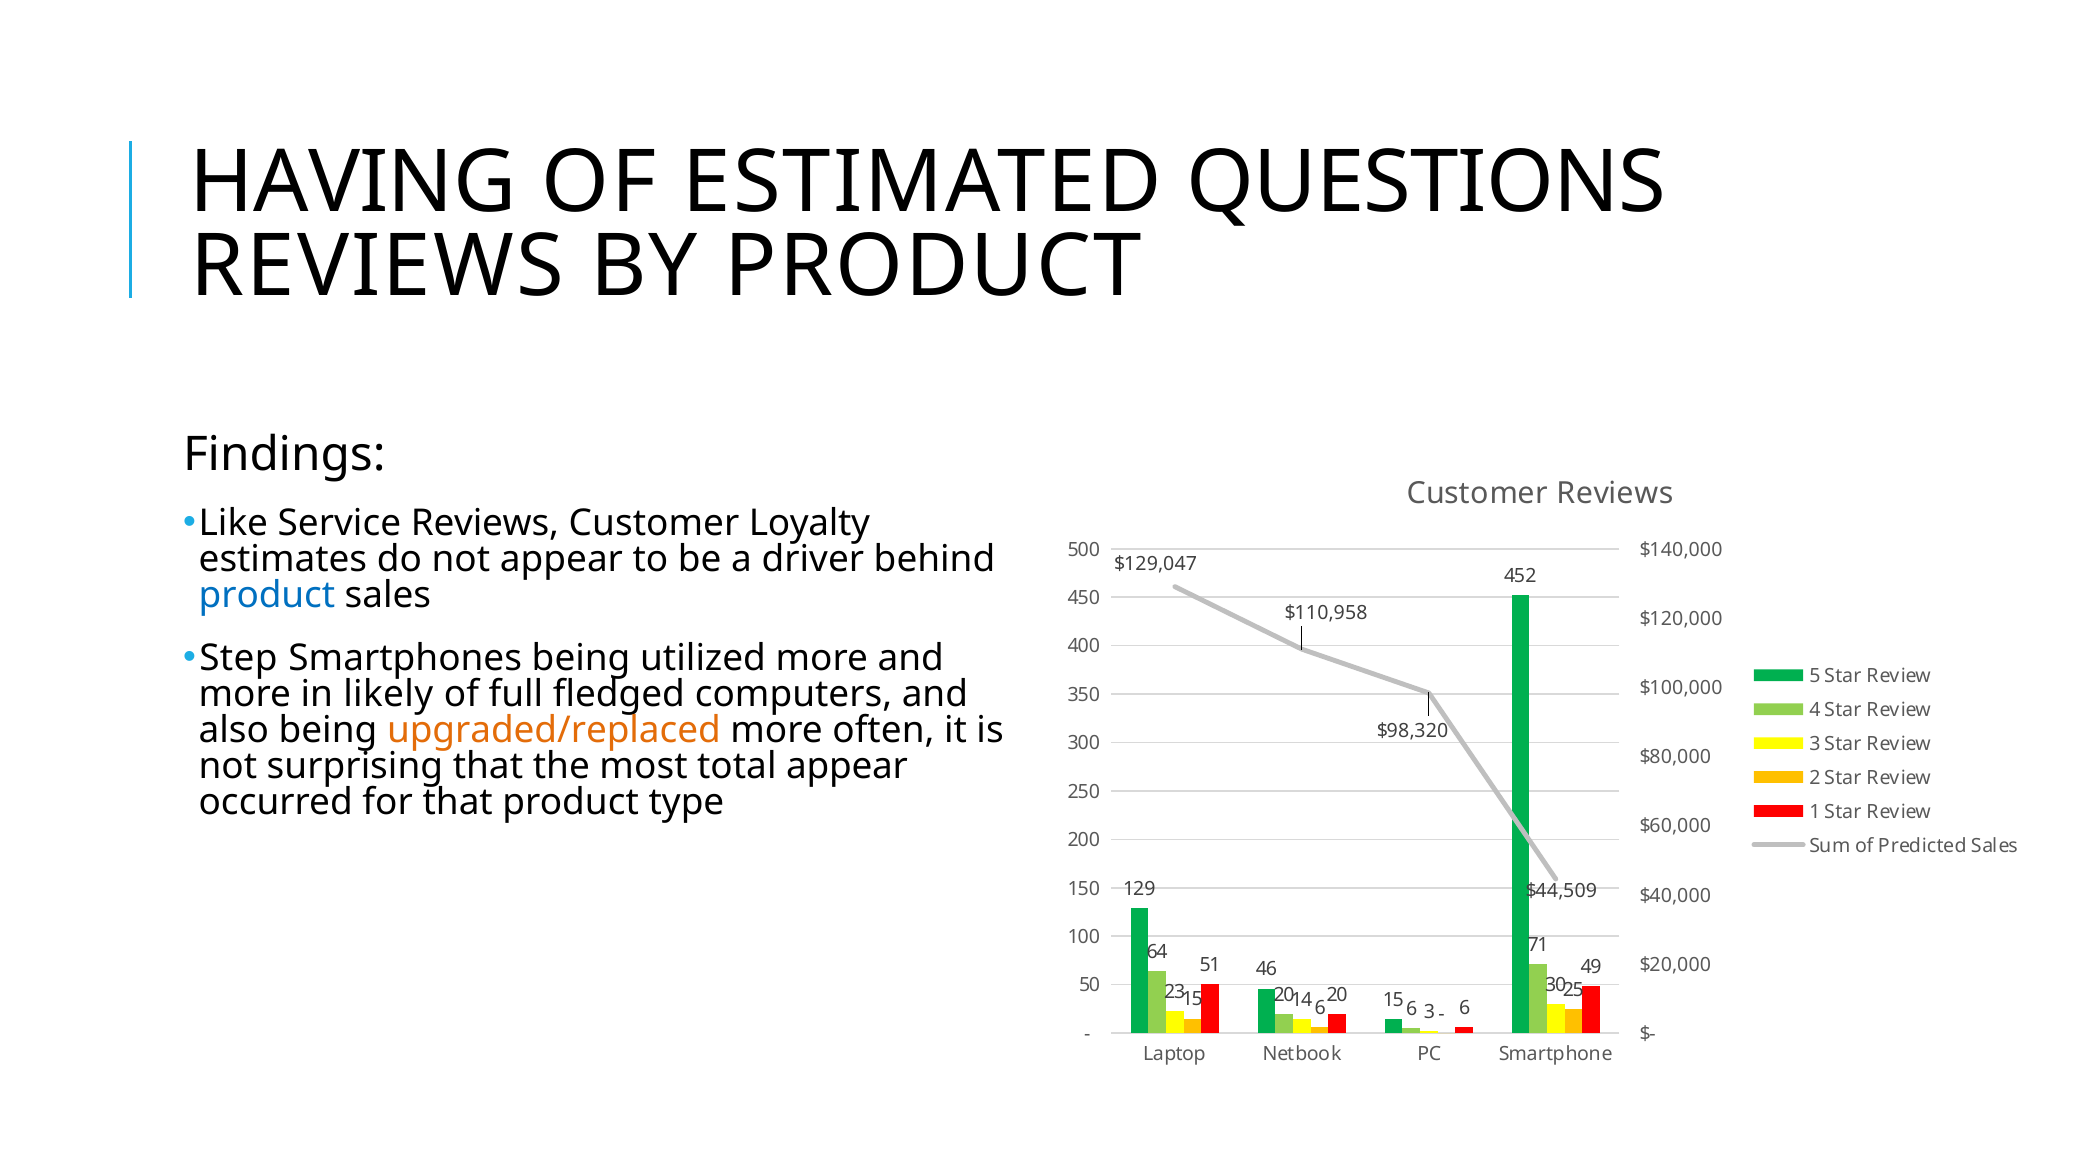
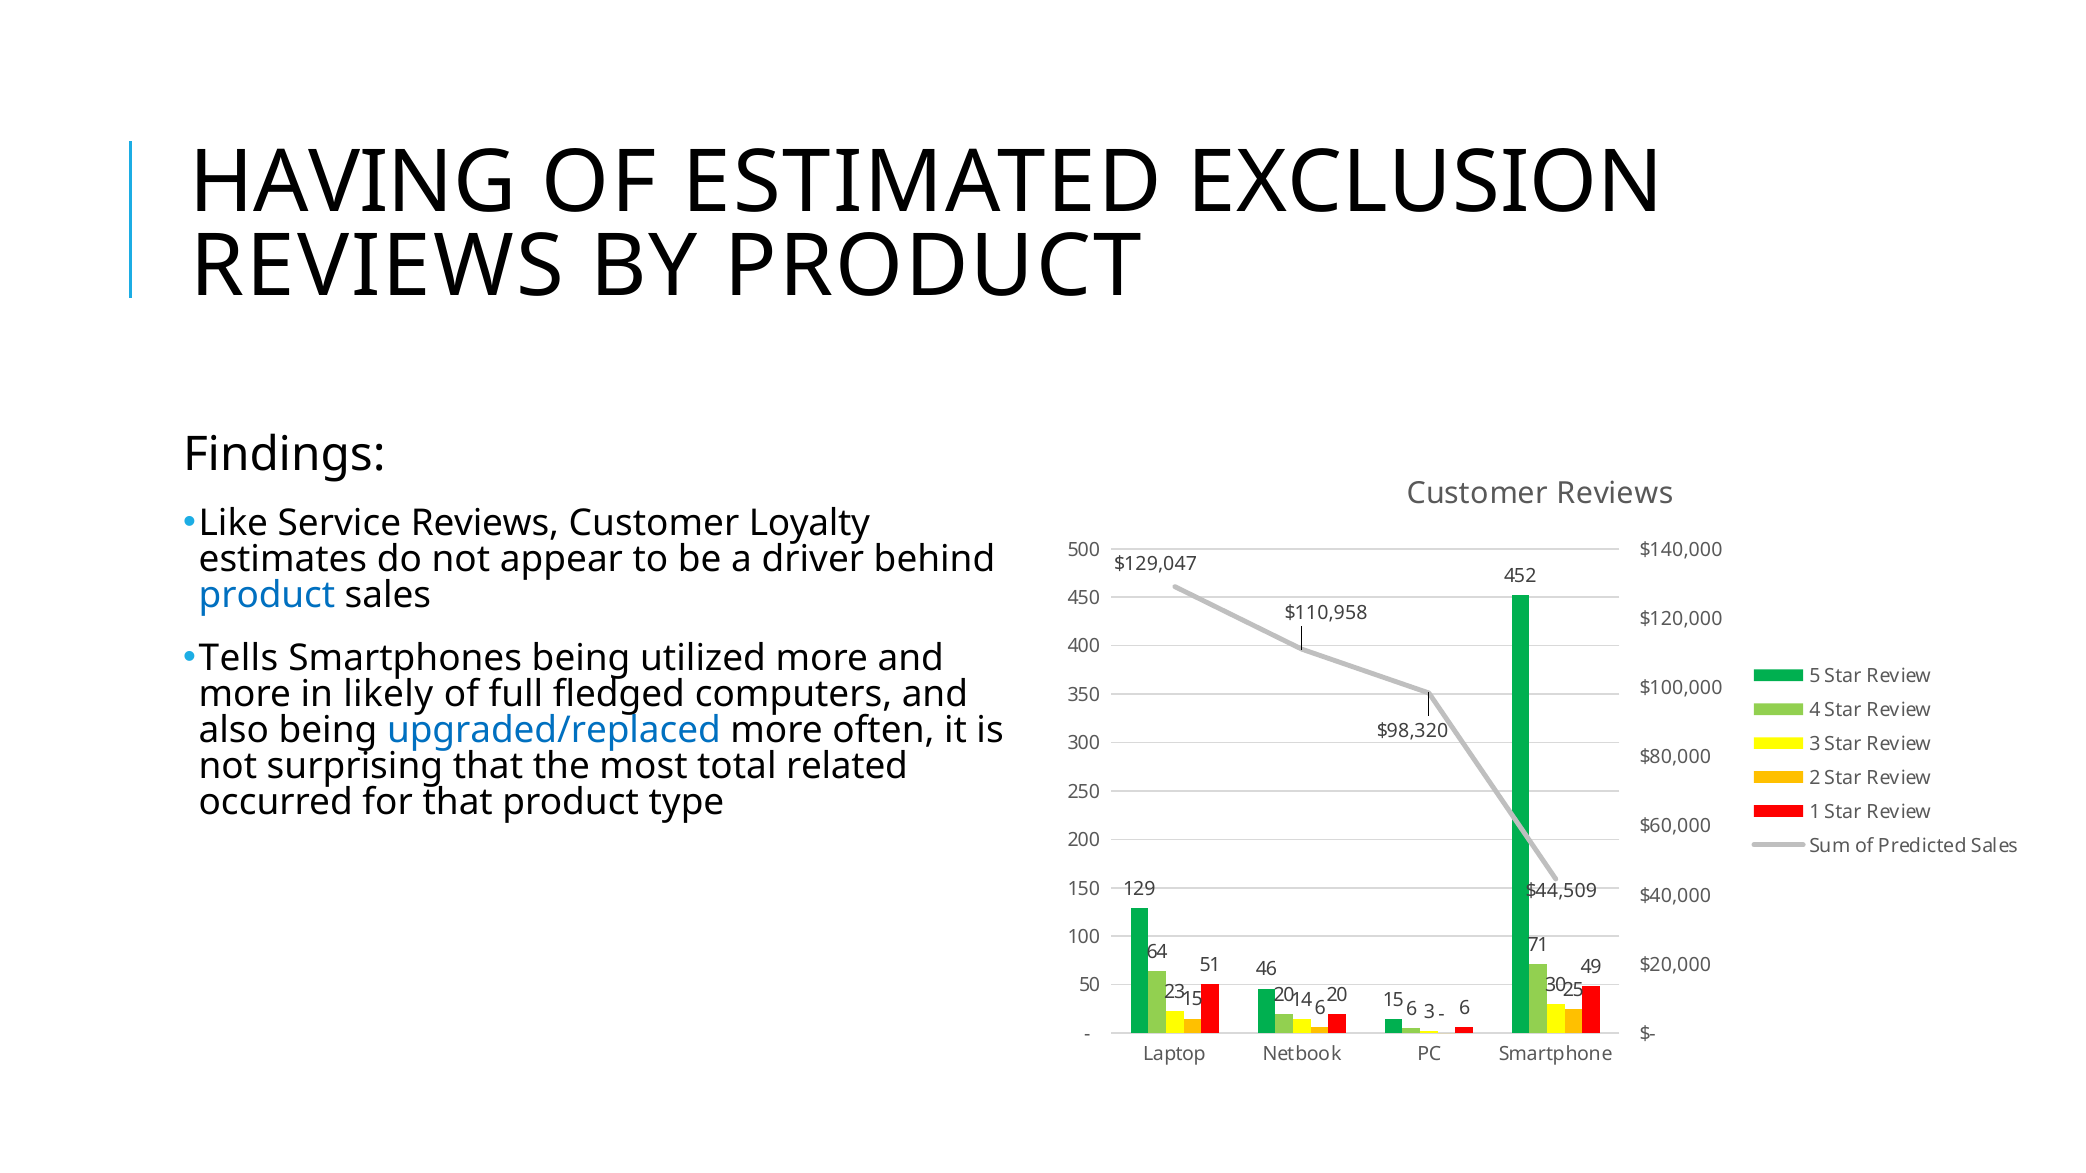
QUESTIONS: QUESTIONS -> EXCLUSION
Step: Step -> Tells
upgraded/replaced colour: orange -> blue
total appear: appear -> related
